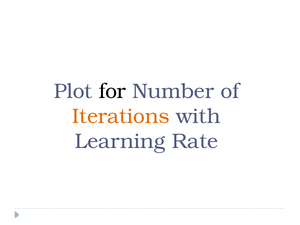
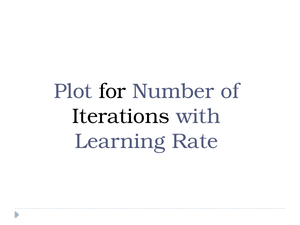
Iterations colour: orange -> black
